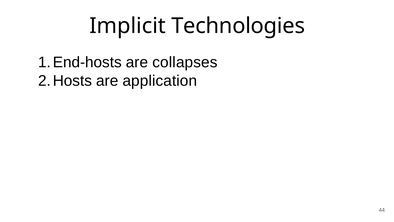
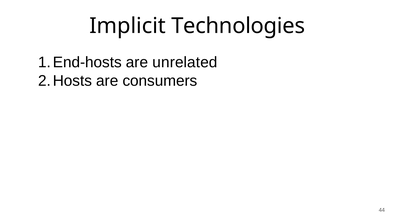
collapses: collapses -> unrelated
application: application -> consumers
